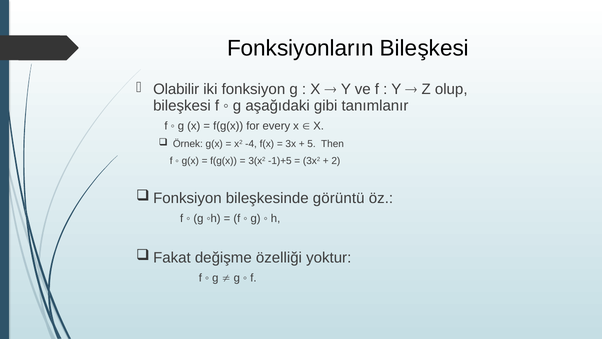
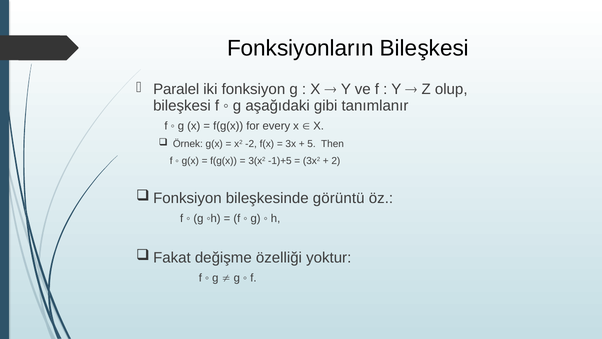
Olabilir: Olabilir -> Paralel
-4: -4 -> -2
